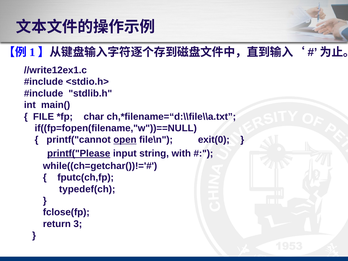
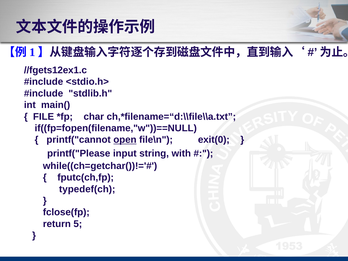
//write12ex1.c: //write12ex1.c -> //fgets12ex1.c
printf("Please underline: present -> none
3: 3 -> 5
